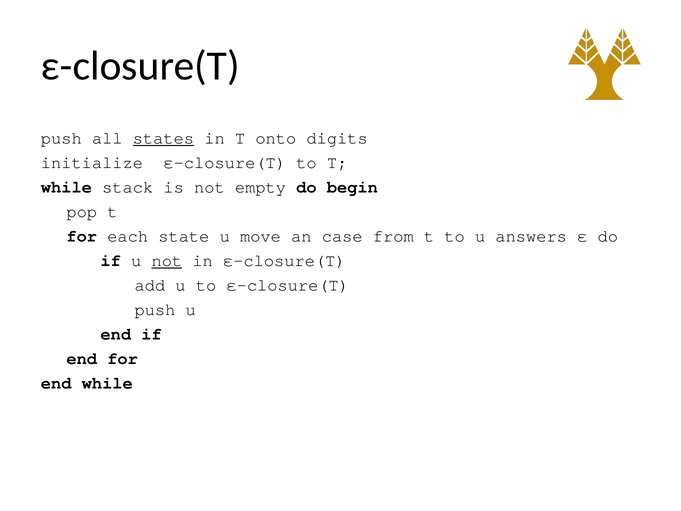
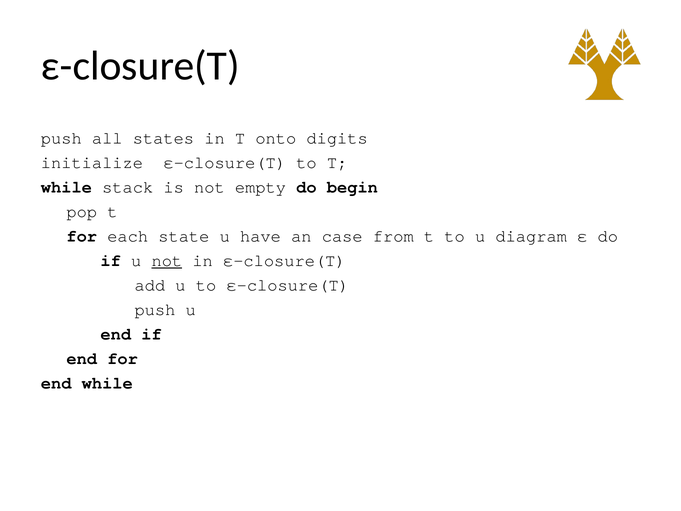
states underline: present -> none
move: move -> have
answers: answers -> diagram
